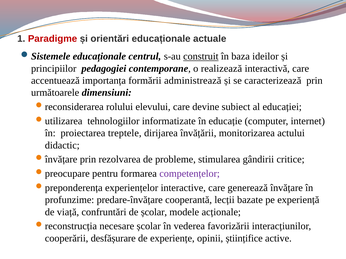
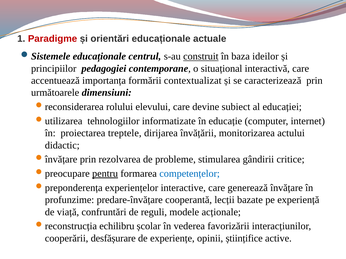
realizează: realizează -> situațional
administrează: administrează -> contextualizat
pentru underline: none -> present
competențelor colour: purple -> blue
de școlar: școlar -> reguli
necesare: necesare -> echilibru
